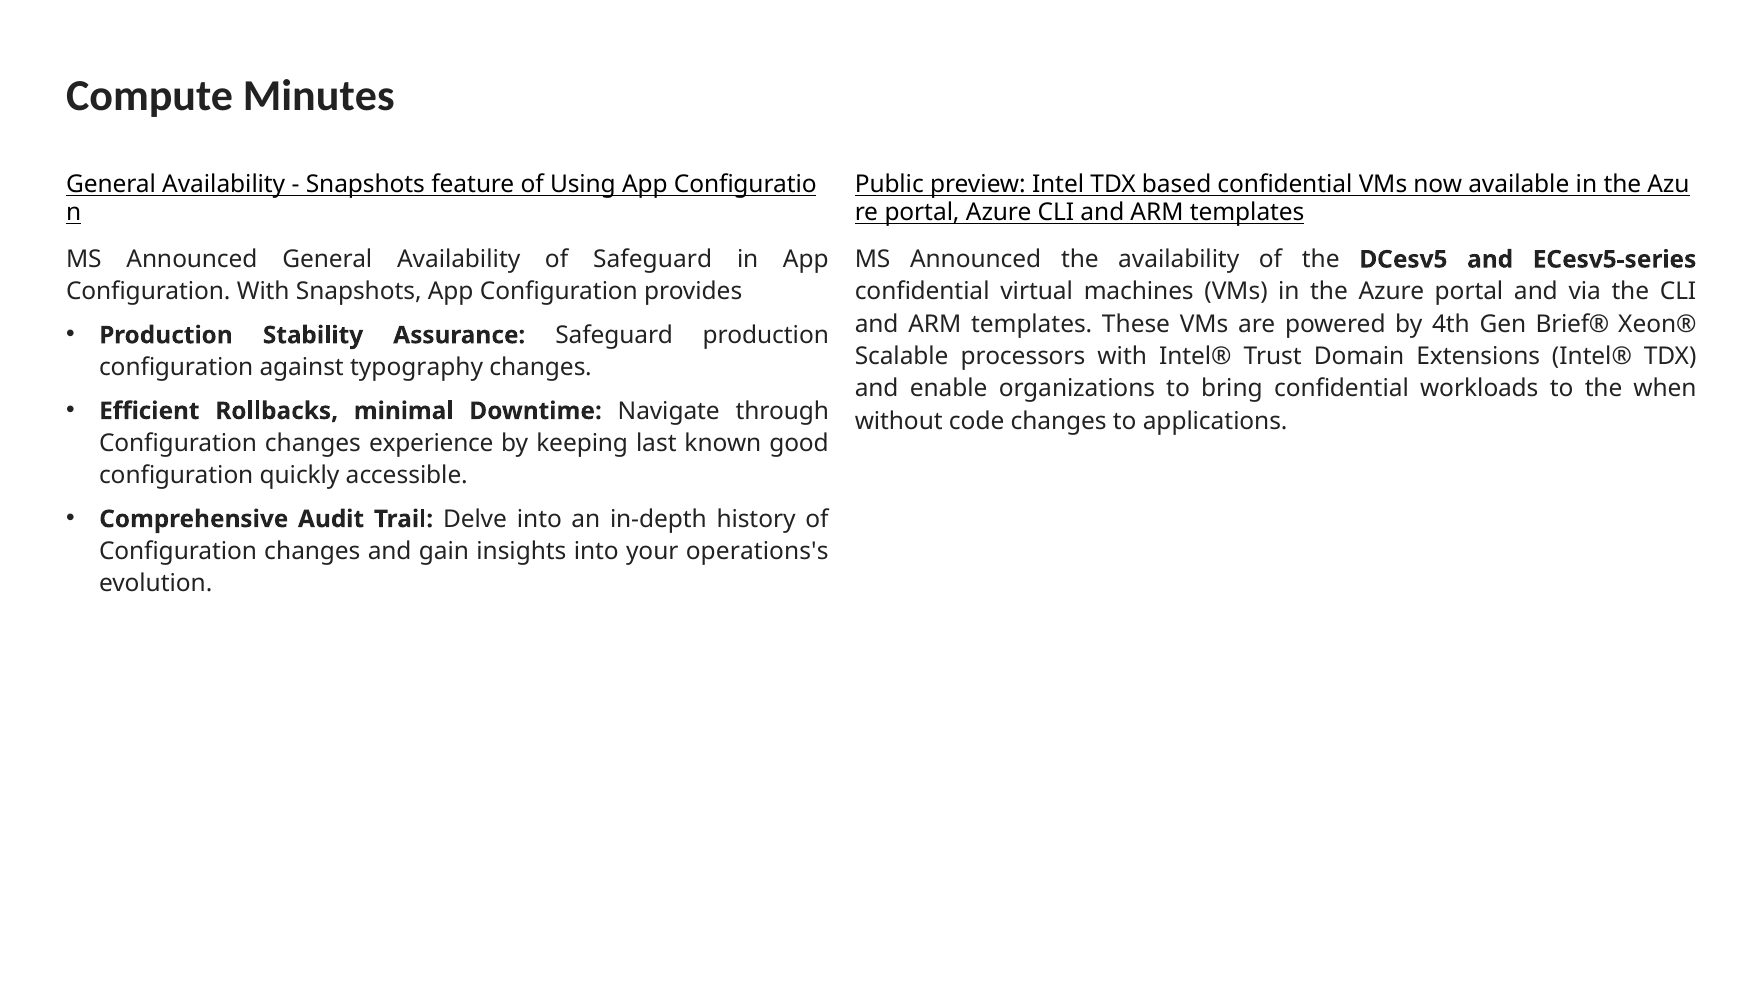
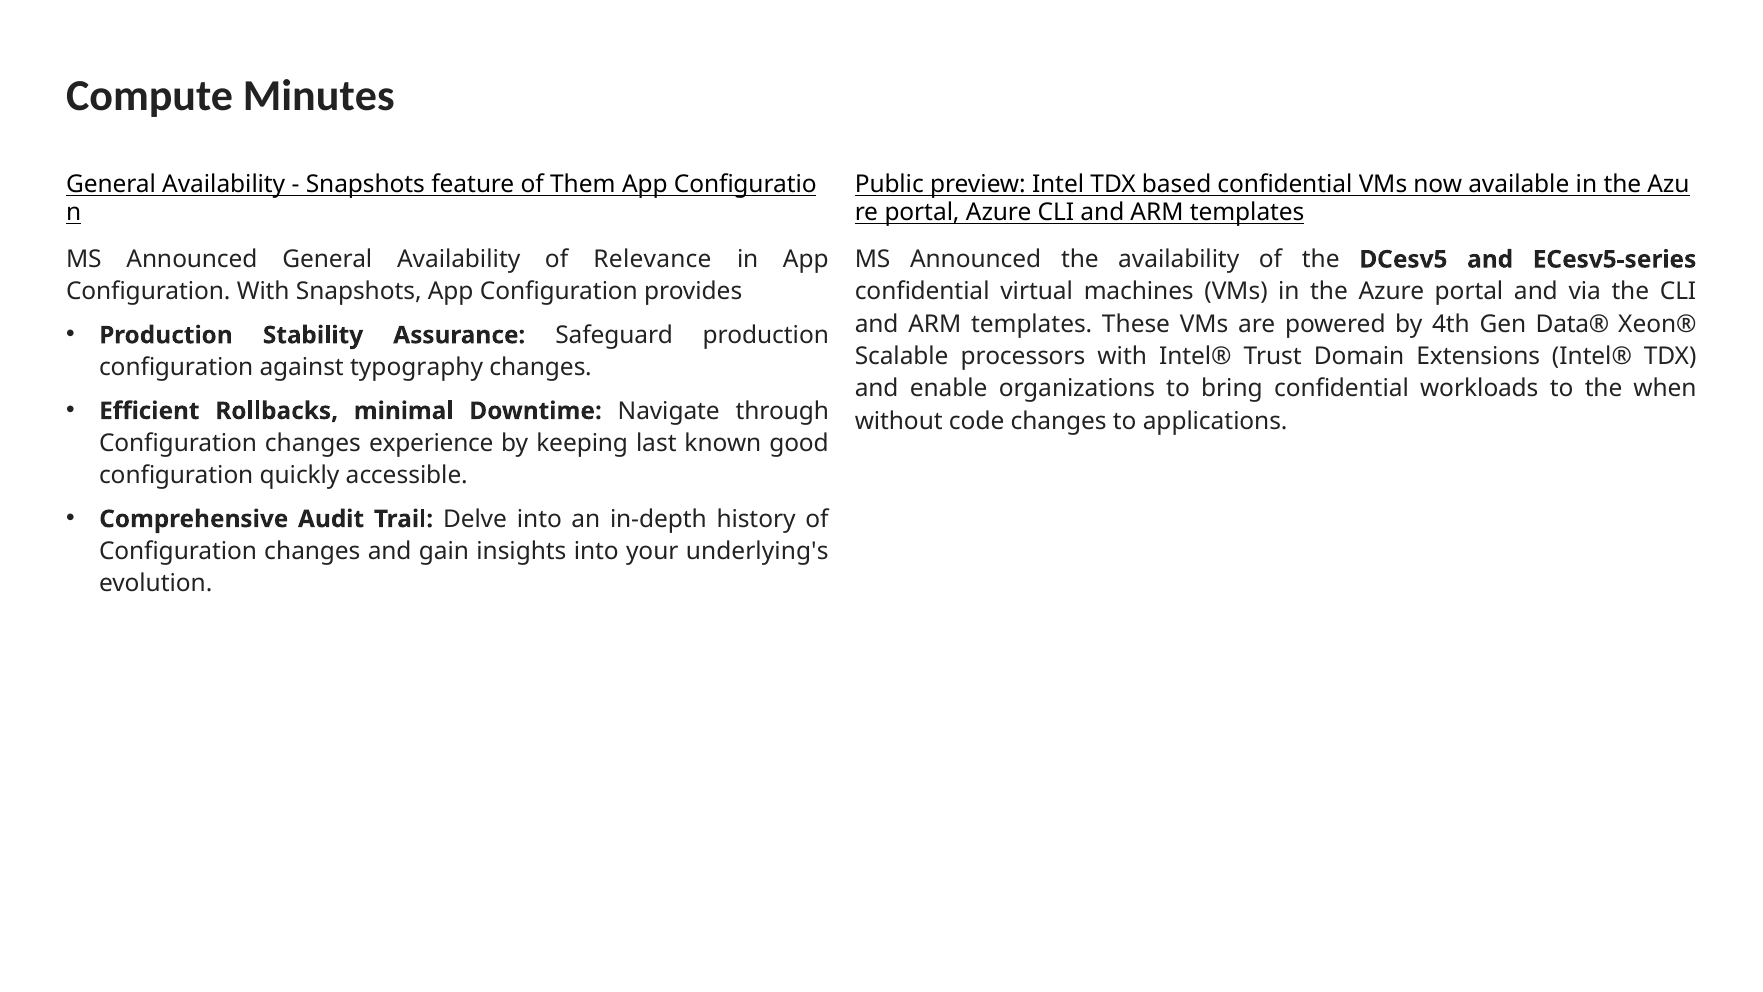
Using: Using -> Them
of Safeguard: Safeguard -> Relevance
Brief®: Brief® -> Data®
operations's: operations's -> underlying's
